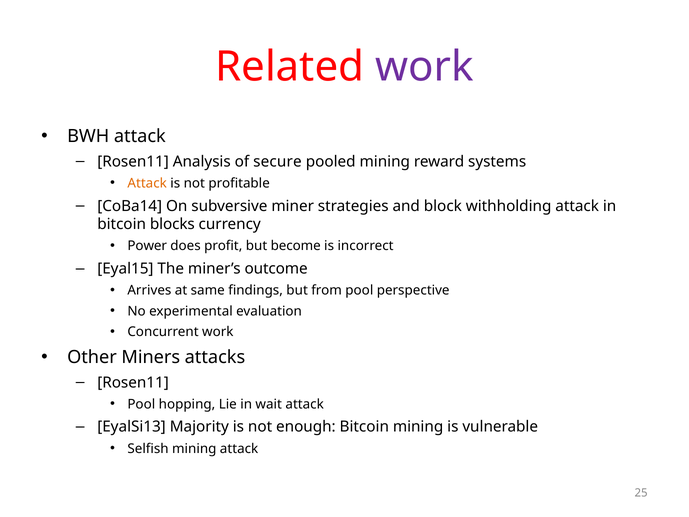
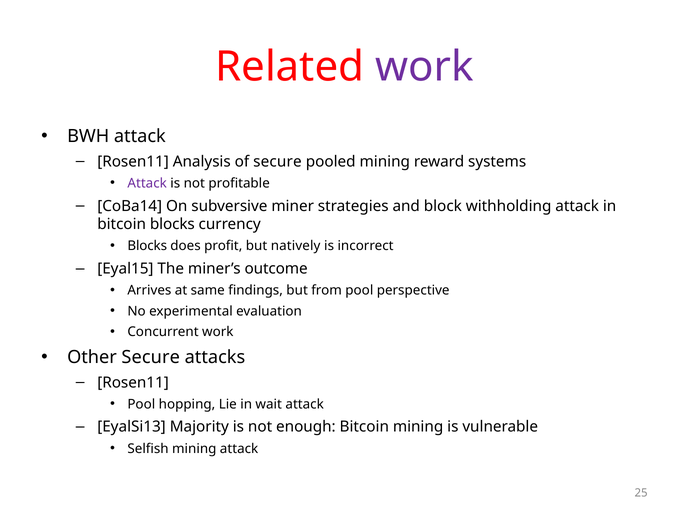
Attack at (147, 183) colour: orange -> purple
Power at (147, 246): Power -> Blocks
become: become -> natively
Other Miners: Miners -> Secure
